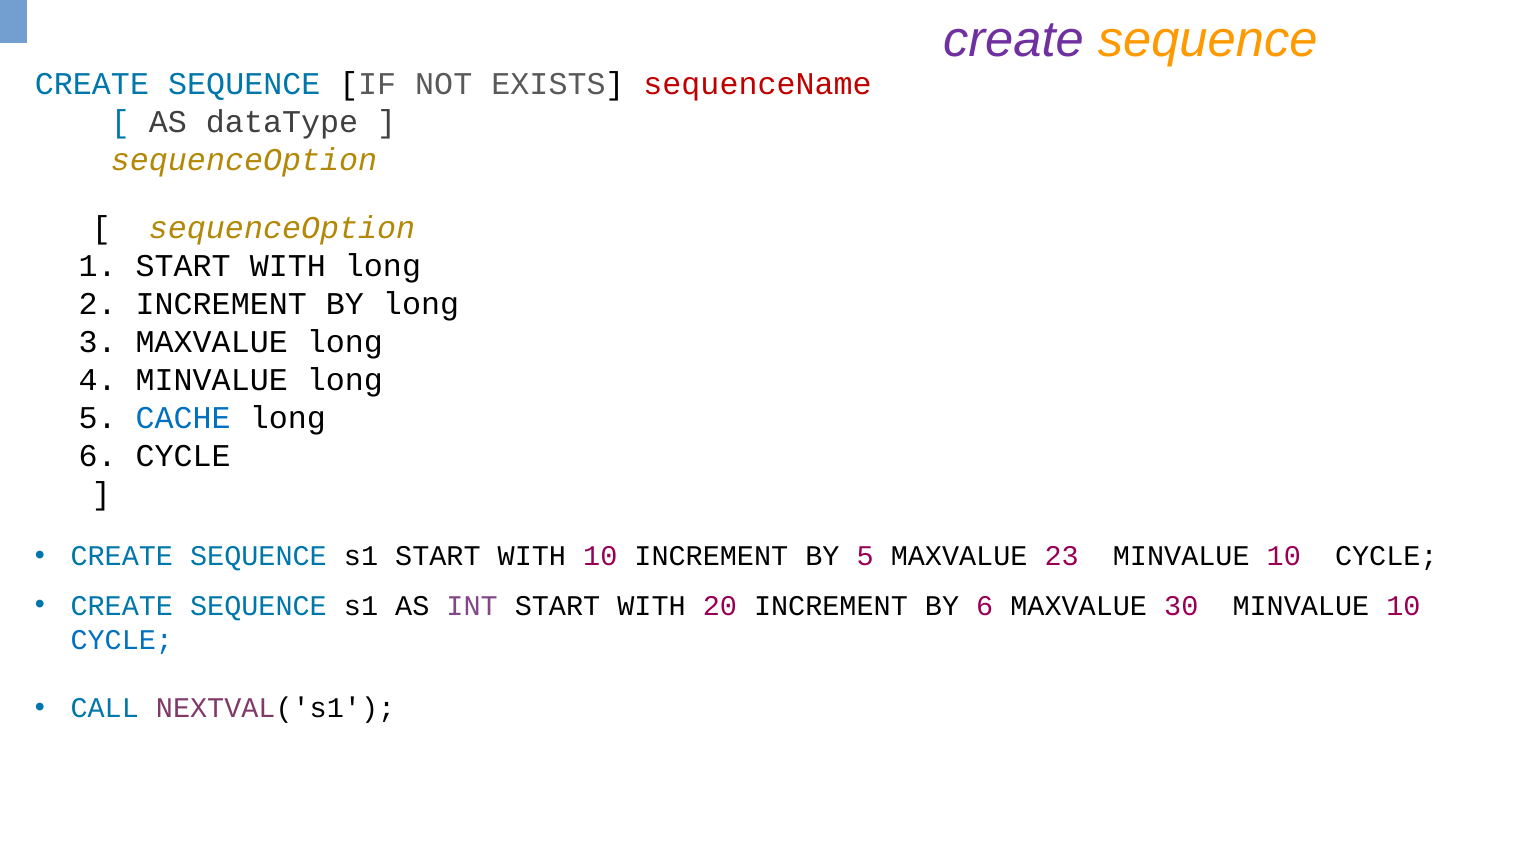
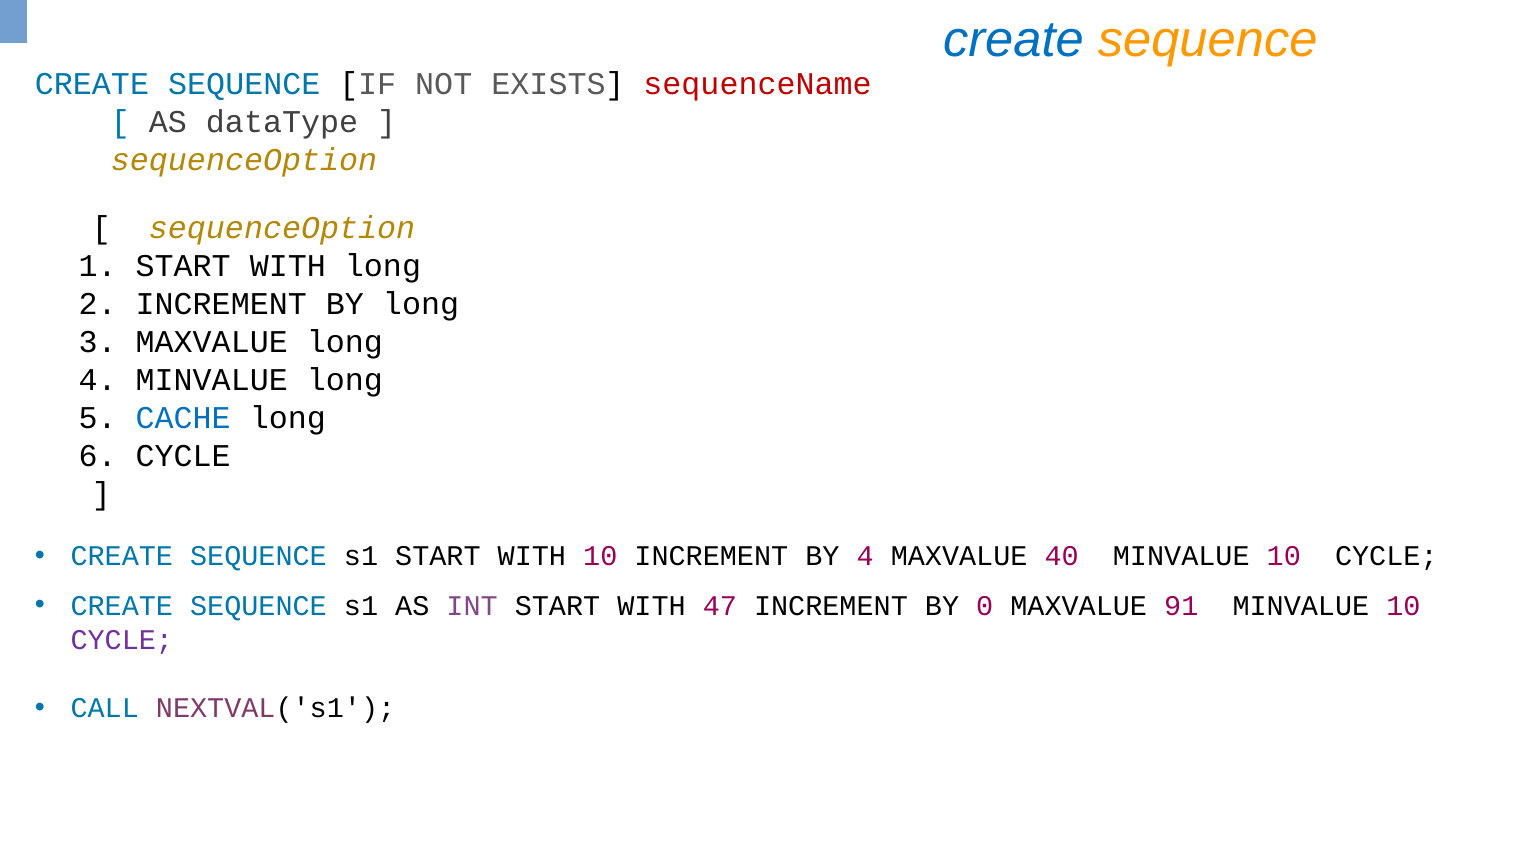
create at (1013, 40) colour: purple -> blue
BY 5: 5 -> 4
23: 23 -> 40
20: 20 -> 47
BY 6: 6 -> 0
30: 30 -> 91
CYCLE at (122, 640) colour: blue -> purple
